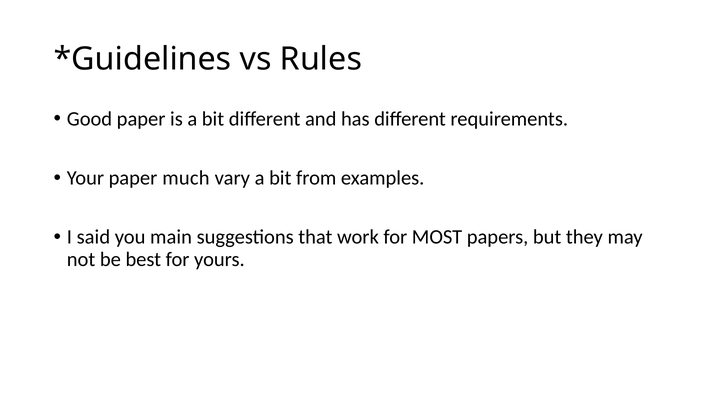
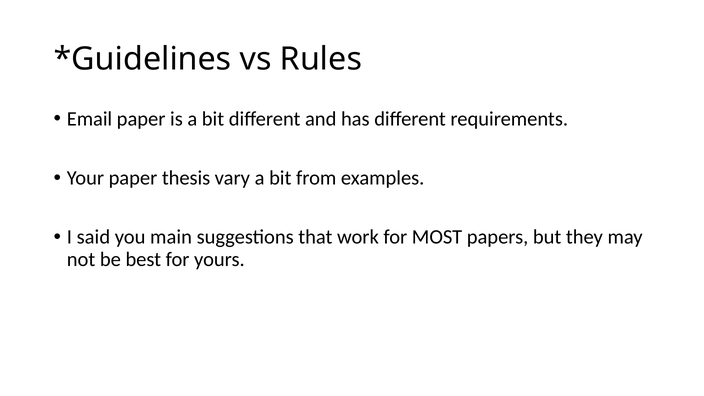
Good: Good -> Email
much: much -> thesis
